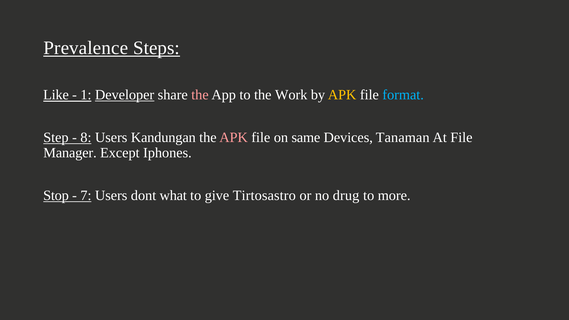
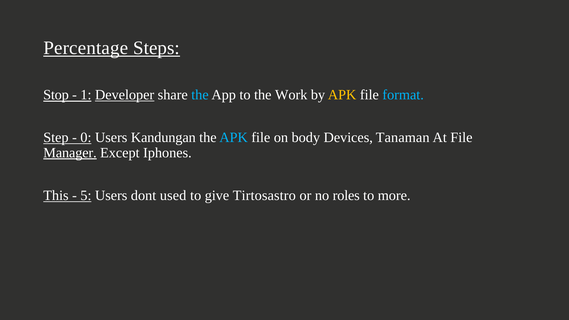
Prevalence: Prevalence -> Percentage
Like: Like -> Stop
the at (200, 95) colour: pink -> light blue
8: 8 -> 0
APK at (234, 137) colour: pink -> light blue
same: same -> body
Manager underline: none -> present
Stop: Stop -> This
7: 7 -> 5
what: what -> used
drug: drug -> roles
